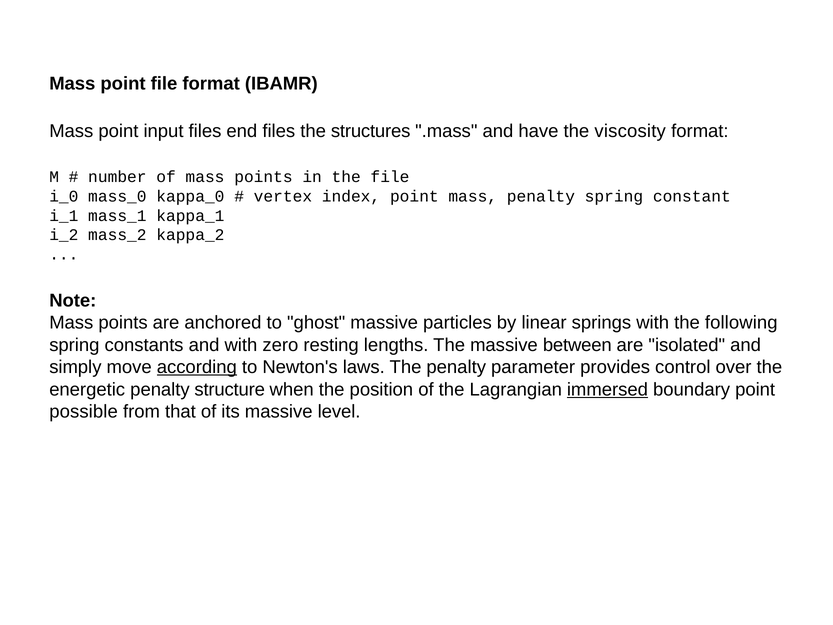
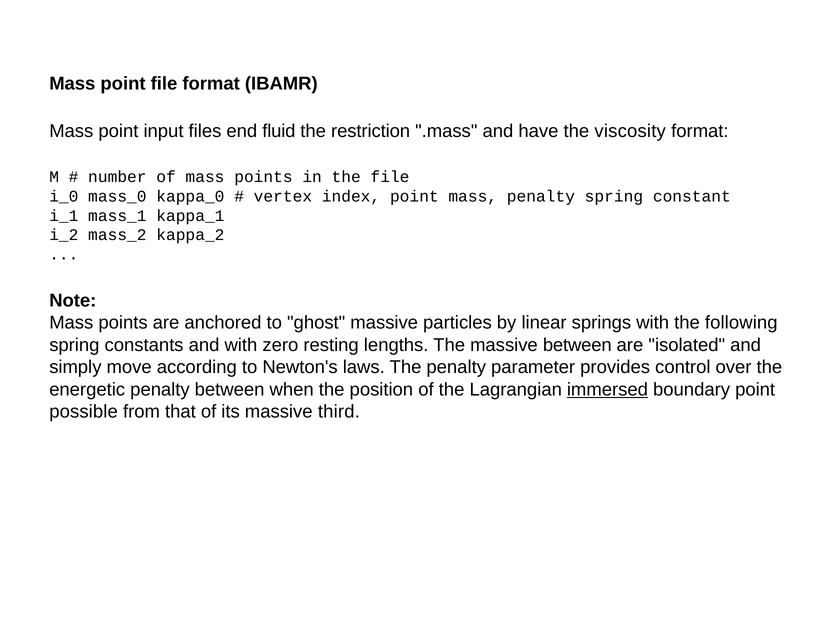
end files: files -> fluid
structures: structures -> restriction
according underline: present -> none
penalty structure: structure -> between
level: level -> third
